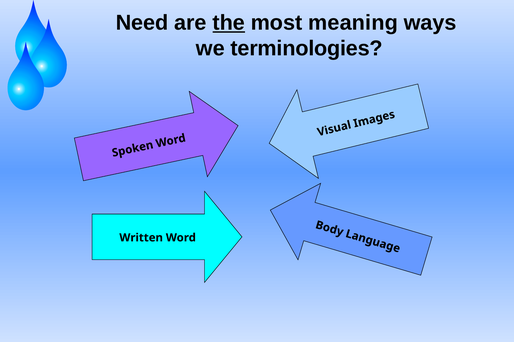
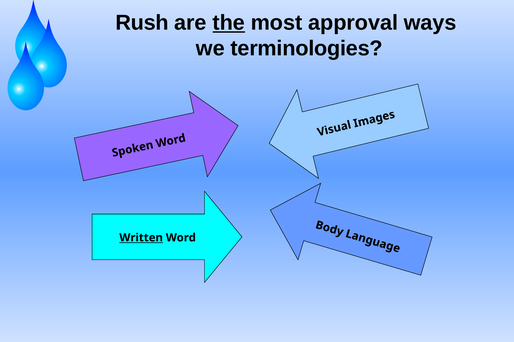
Need: Need -> Rush
meaning: meaning -> approval
Written underline: none -> present
